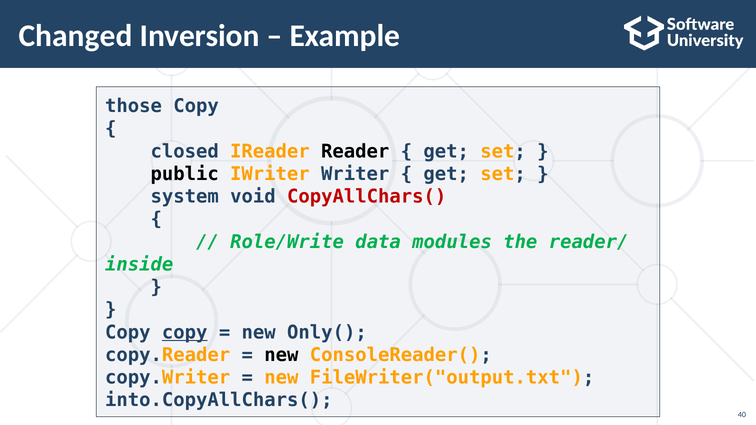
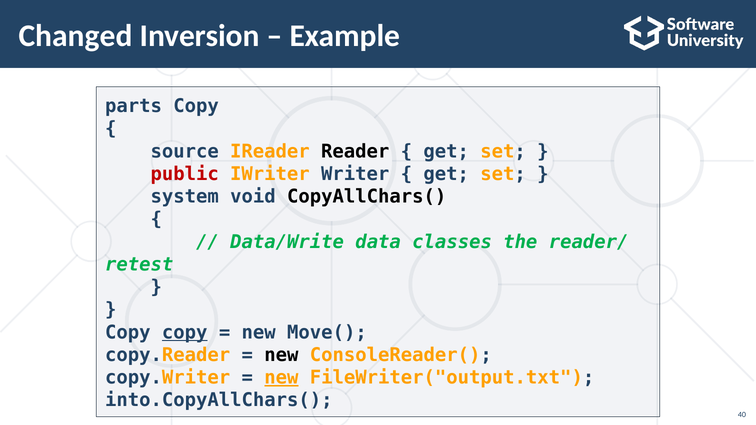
those: those -> parts
closed: closed -> source
public colour: black -> red
CopyAllChars( colour: red -> black
Role/Write: Role/Write -> Data/Write
modules: modules -> classes
inside: inside -> retest
Only(: Only( -> Move(
new at (281, 378) underline: none -> present
